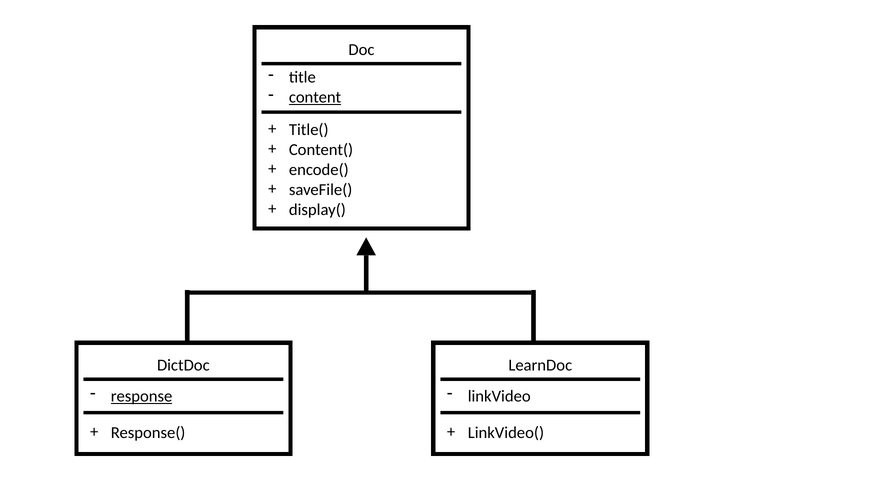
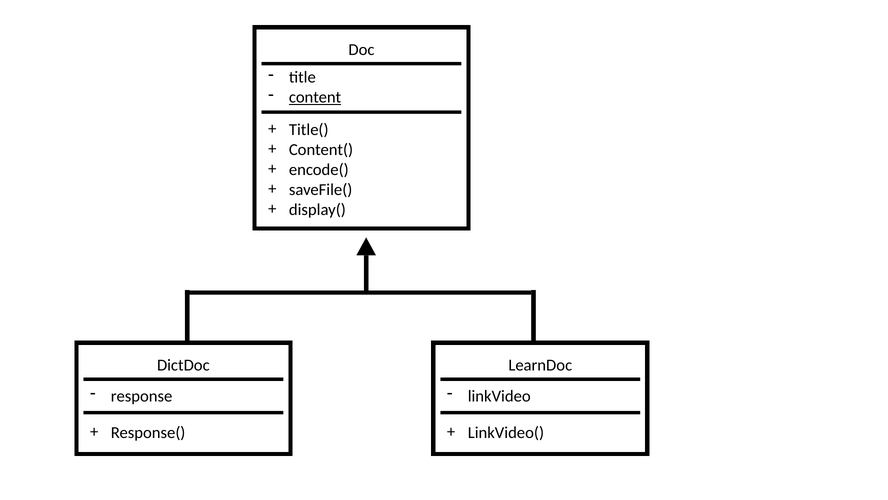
response underline: present -> none
